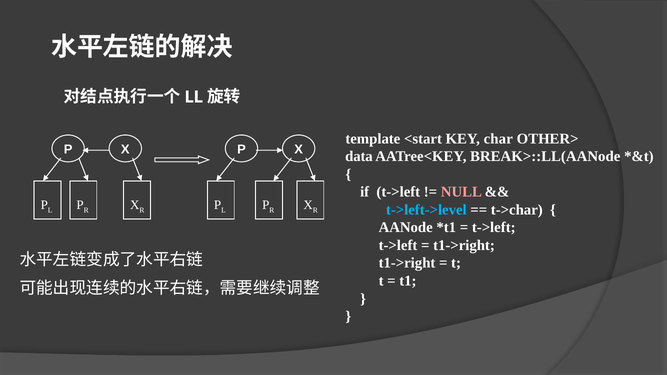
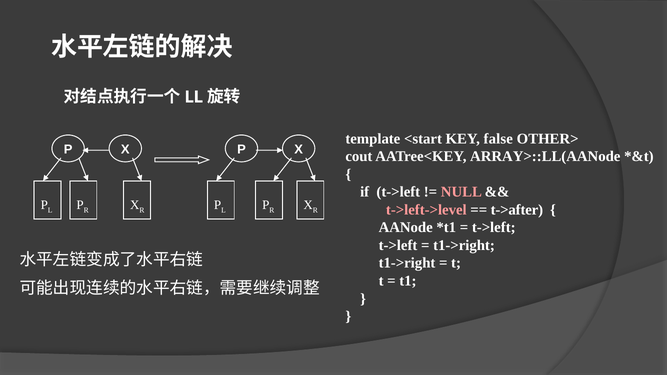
char: char -> false
data: data -> cout
BREAK>::LL(AANode: BREAK>::LL(AANode -> ARRAY>::LL(AANode
t->left->level colour: light blue -> pink
t->char: t->char -> t->after
